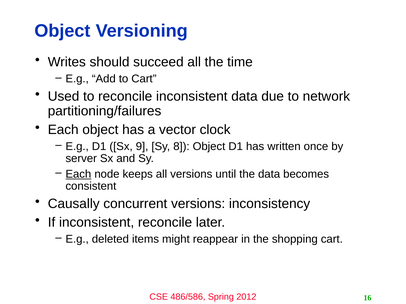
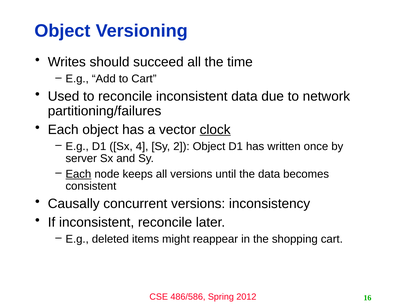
clock underline: none -> present
9: 9 -> 4
8: 8 -> 2
